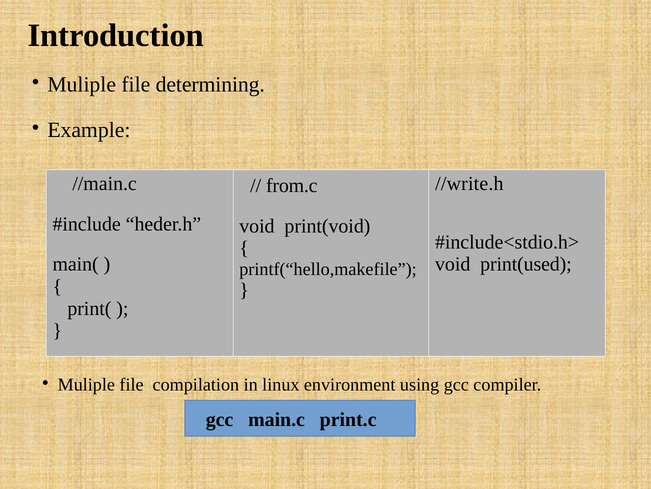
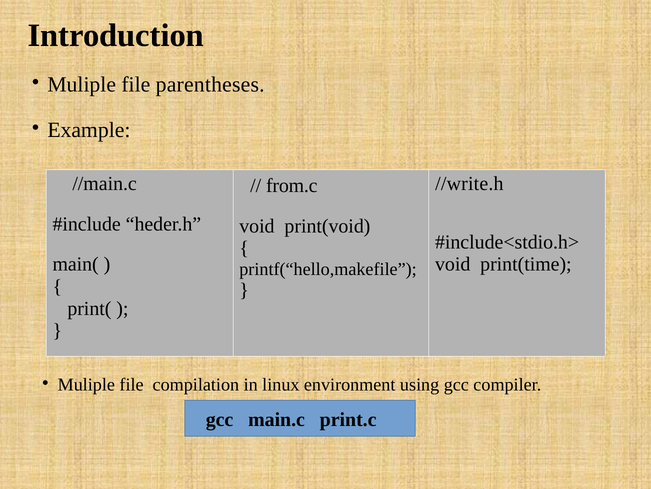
determining: determining -> parentheses
print(used: print(used -> print(time
